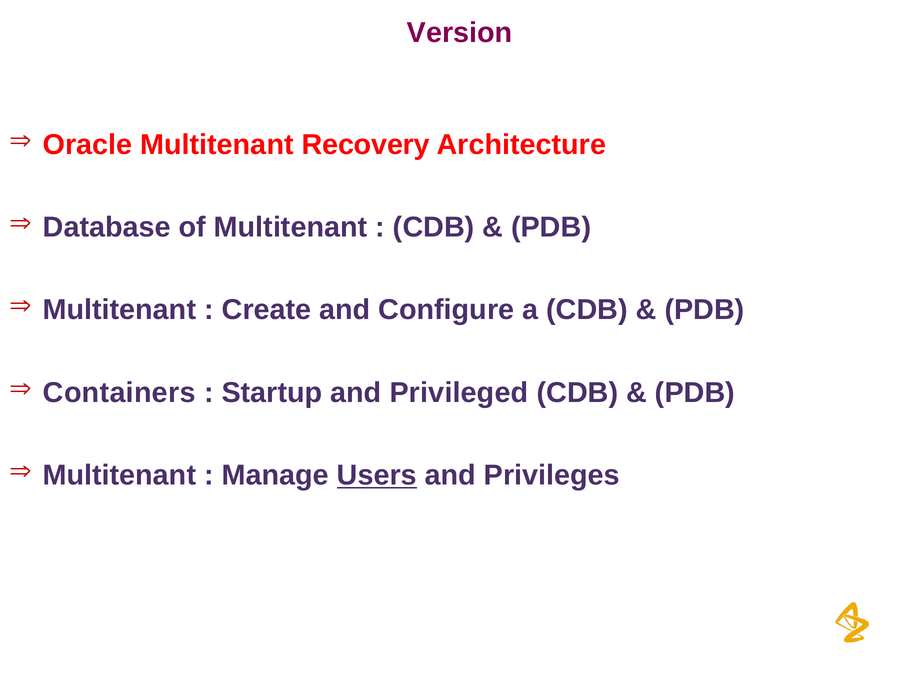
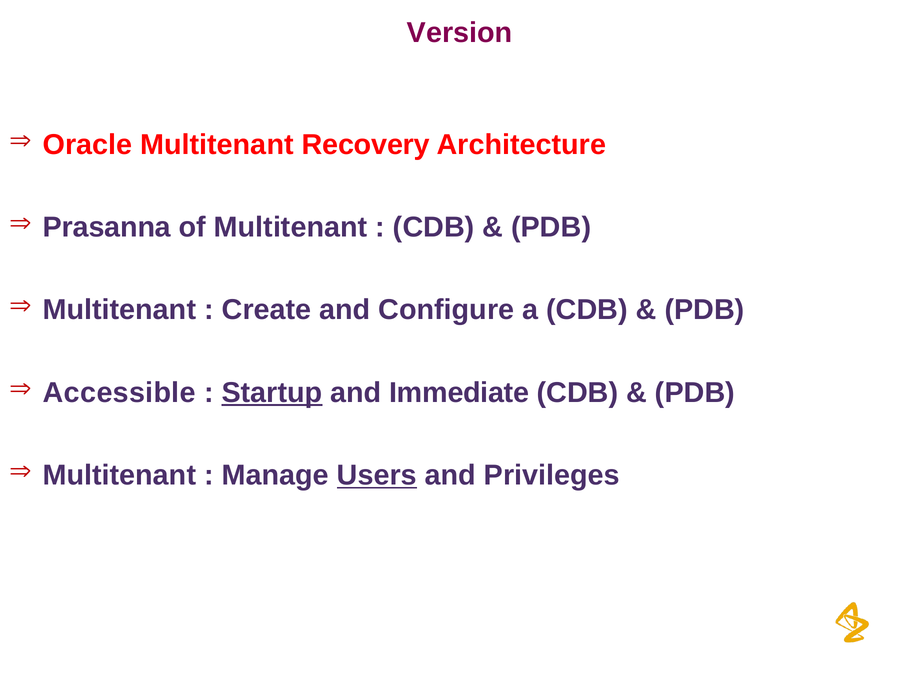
Database: Database -> Prasanna
Containers: Containers -> Accessible
Startup underline: none -> present
Privileged: Privileged -> Immediate
